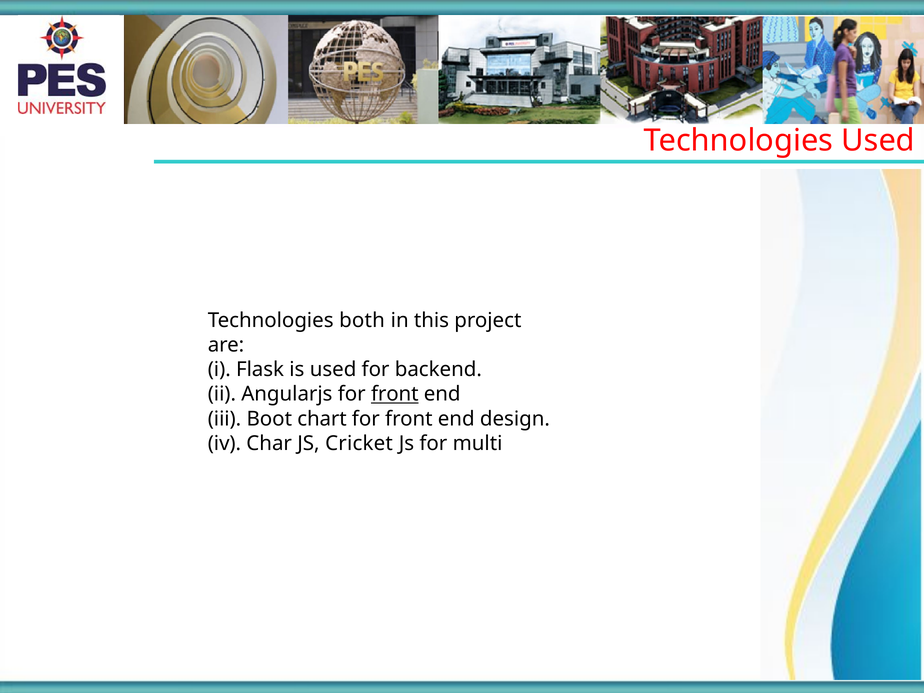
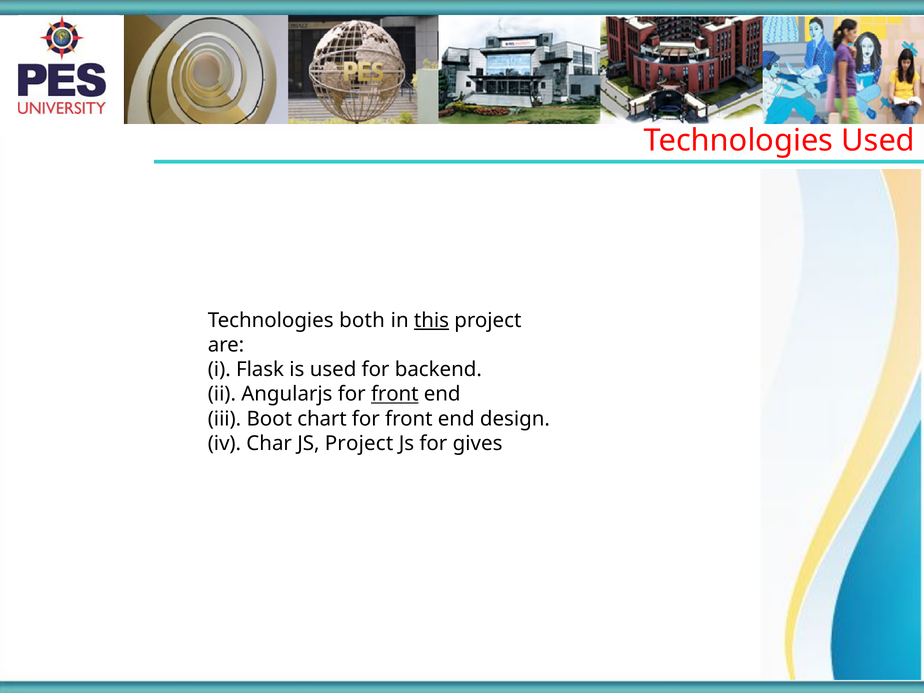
this underline: none -> present
JS Cricket: Cricket -> Project
multi: multi -> gives
